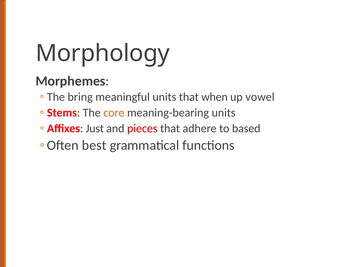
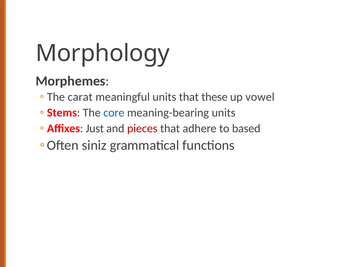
bring: bring -> carat
when: when -> these
core colour: orange -> blue
best: best -> siniz
